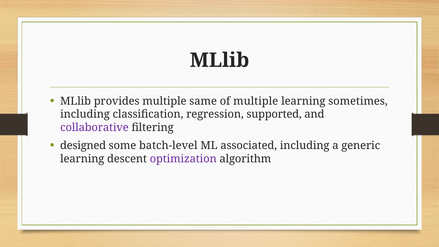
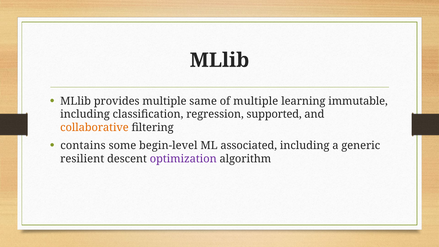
sometimes: sometimes -> immutable
collaborative colour: purple -> orange
designed: designed -> contains
batch-level: batch-level -> begin-level
learning at (82, 159): learning -> resilient
